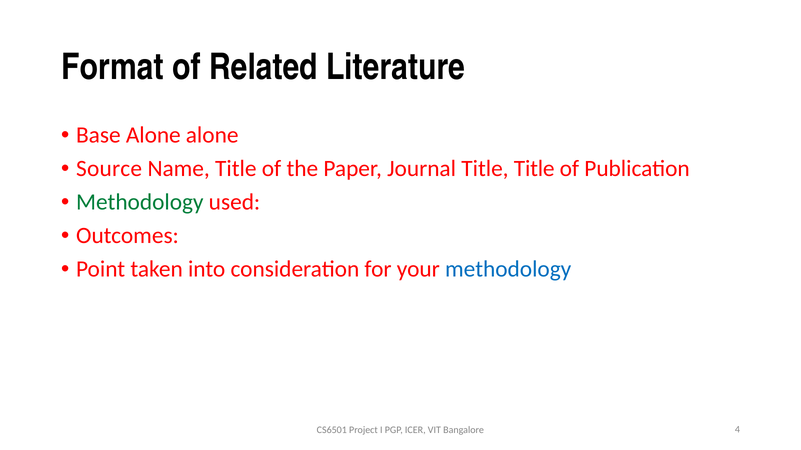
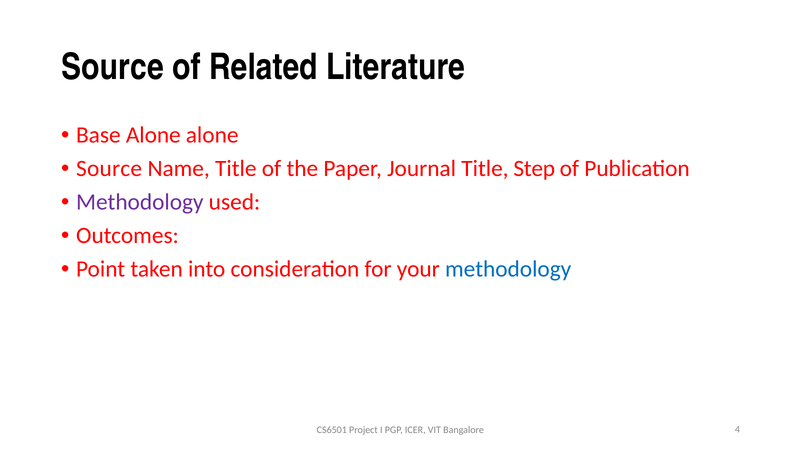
Format at (112, 67): Format -> Source
Title Title: Title -> Step
Methodology at (140, 202) colour: green -> purple
